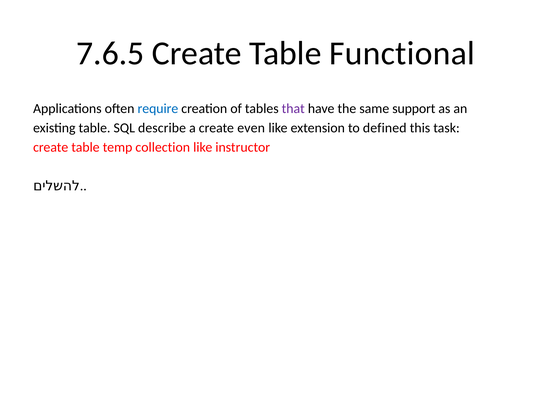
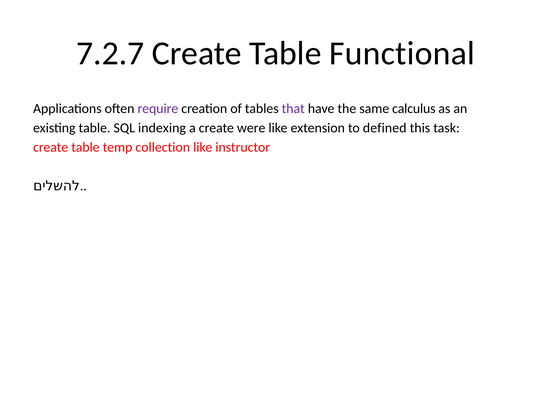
7.6.5: 7.6.5 -> 7.2.7
require colour: blue -> purple
support: support -> calculus
describe: describe -> indexing
even: even -> were
